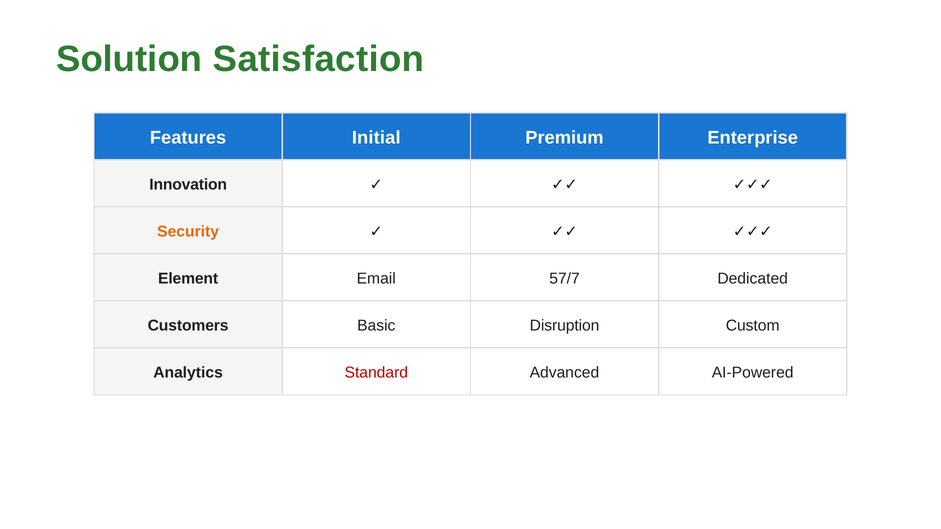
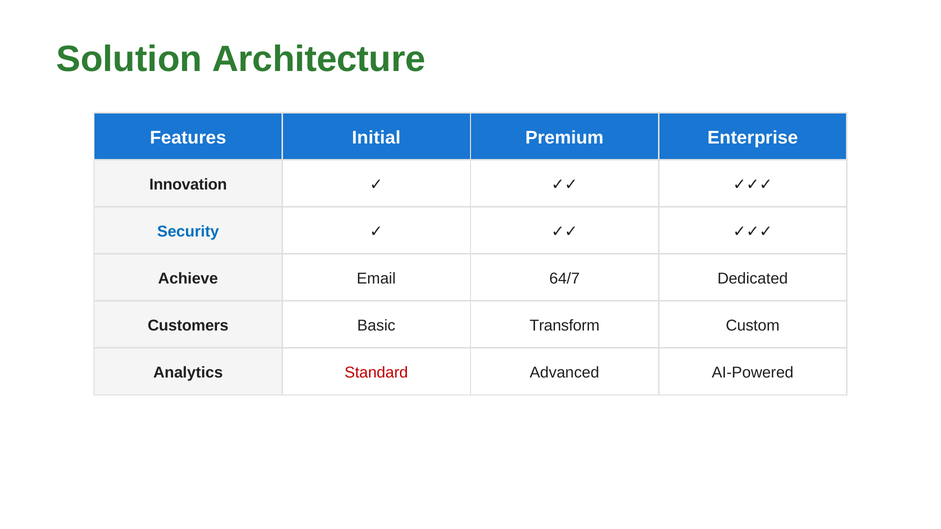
Satisfaction: Satisfaction -> Architecture
Security colour: orange -> blue
Element: Element -> Achieve
57/7: 57/7 -> 64/7
Disruption: Disruption -> Transform
